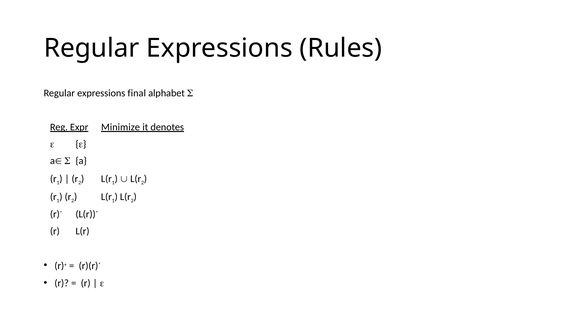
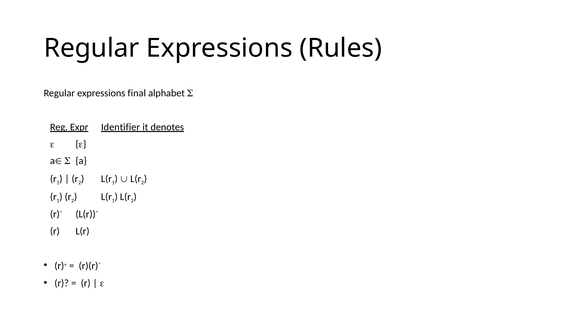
Minimize: Minimize -> Identifier
